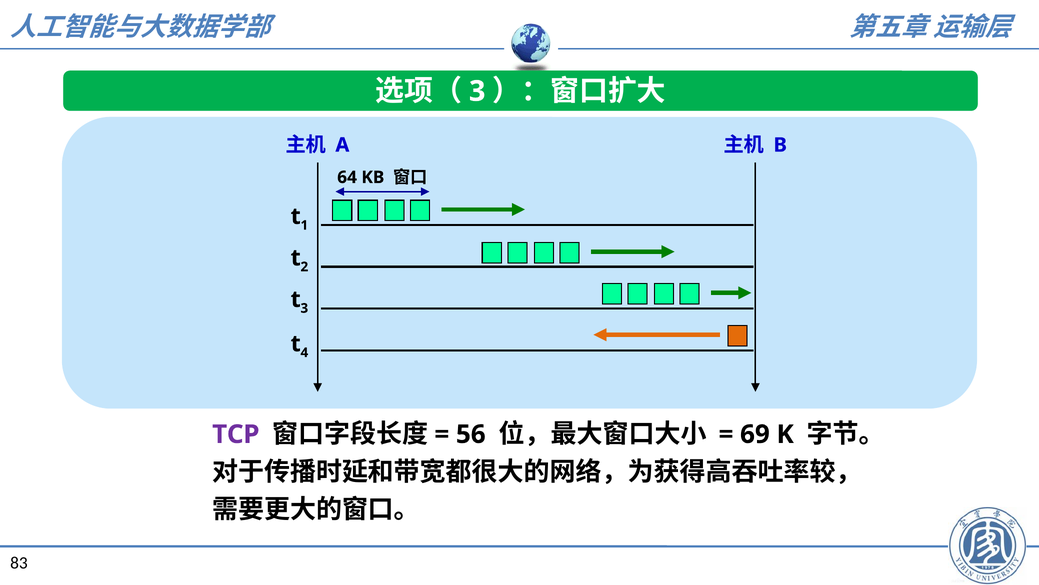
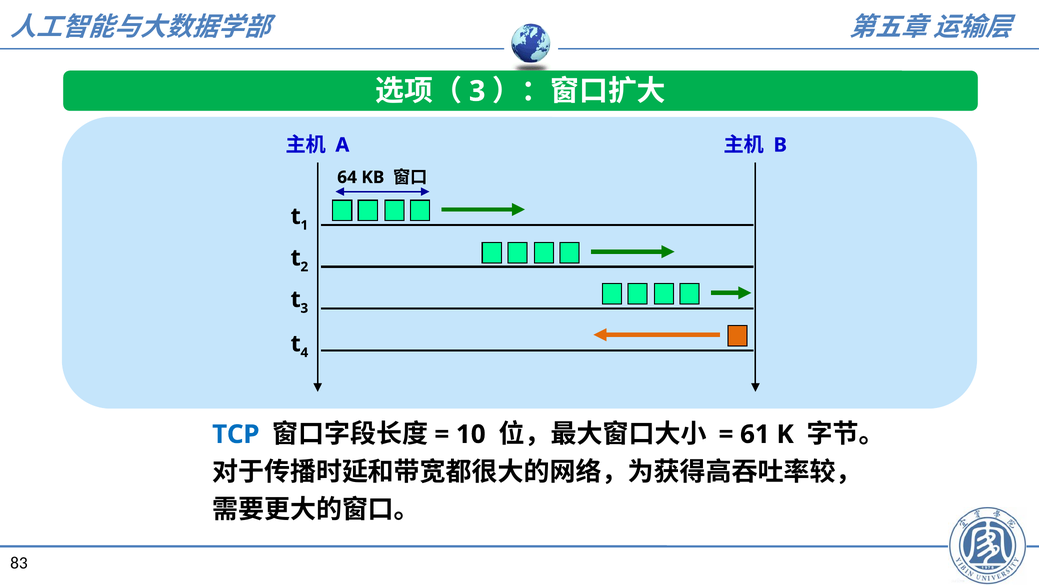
TCP colour: purple -> blue
56: 56 -> 10
69: 69 -> 61
